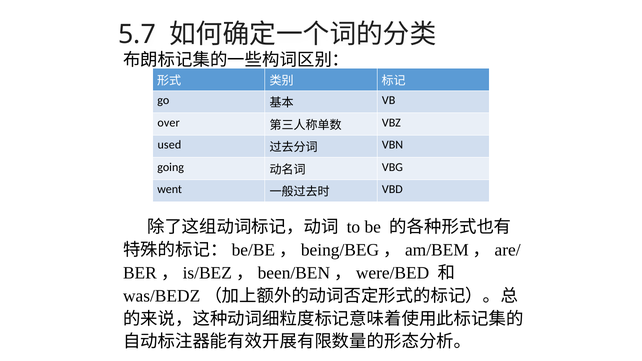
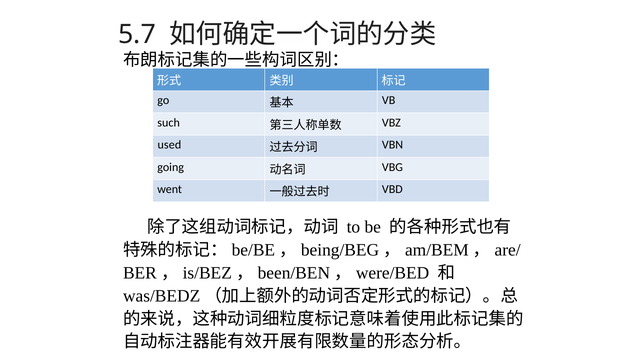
over: over -> such
